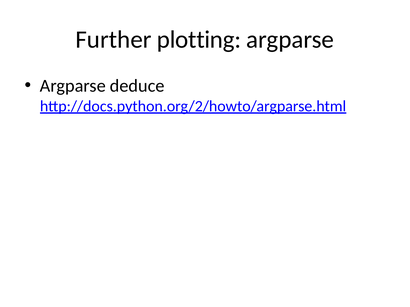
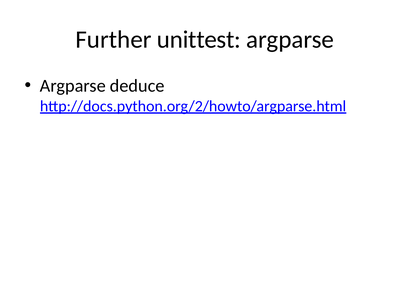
plotting: plotting -> unittest
